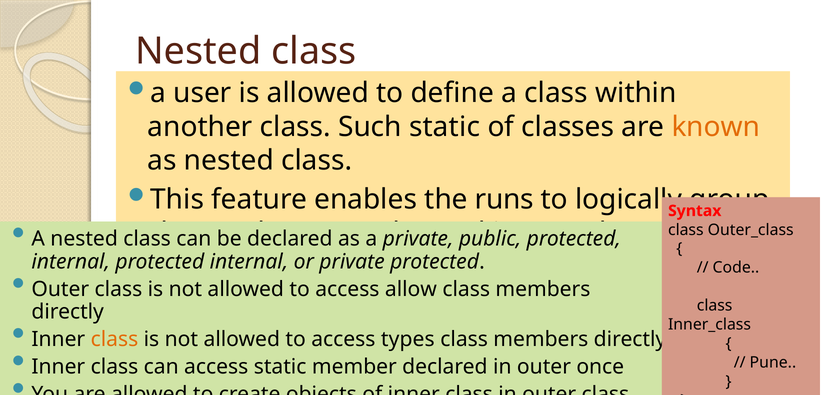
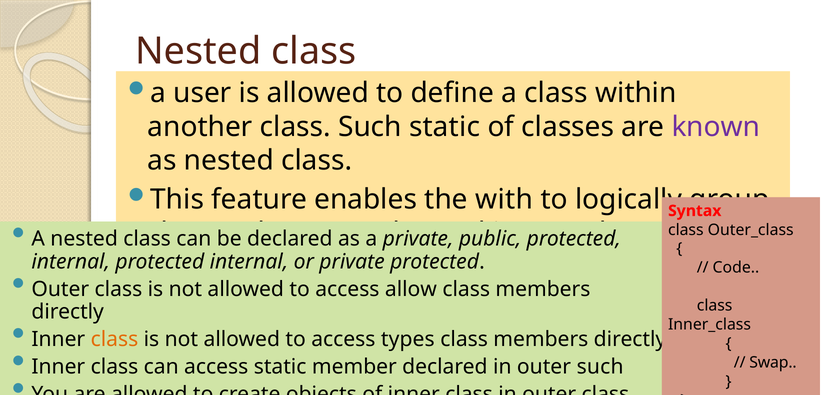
known colour: orange -> purple
runs: runs -> with
outer once: once -> such
Pune: Pune -> Swap
